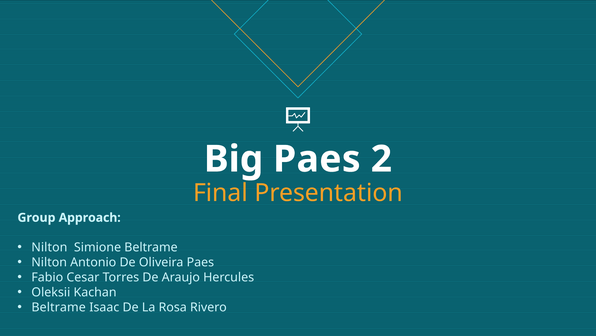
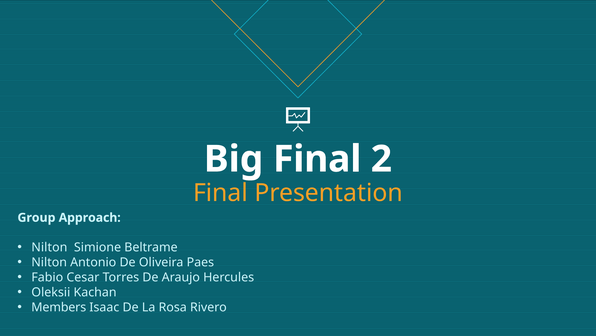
Big Paes: Paes -> Final
Beltrame at (59, 307): Beltrame -> Members
